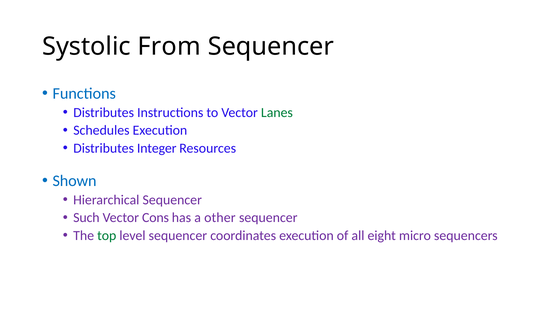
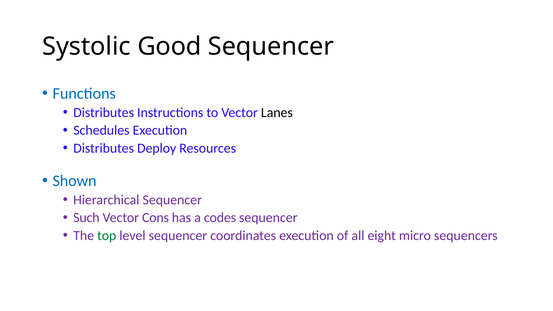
From: From -> Good
Lanes colour: green -> black
Integer: Integer -> Deploy
other: other -> codes
